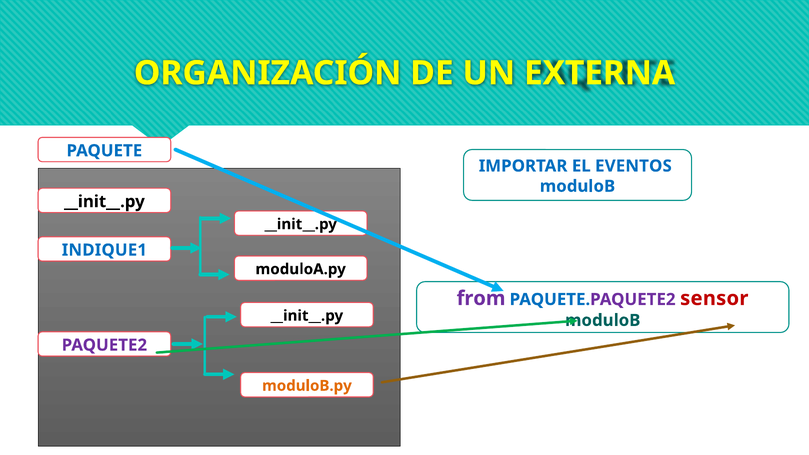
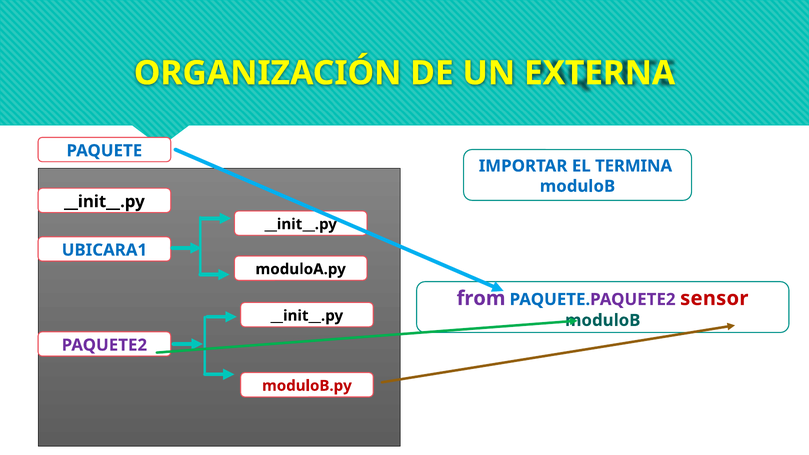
EVENTOS: EVENTOS -> TERMINA
INDIQUE1: INDIQUE1 -> UBICARA1
moduloB.py colour: orange -> red
